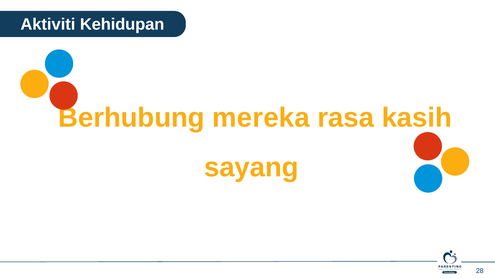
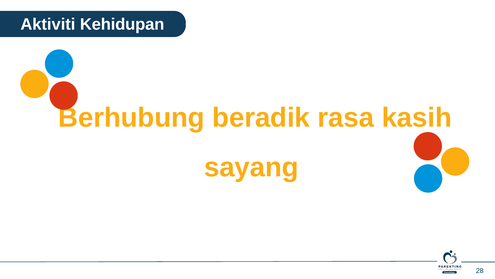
mereka: mereka -> beradik
